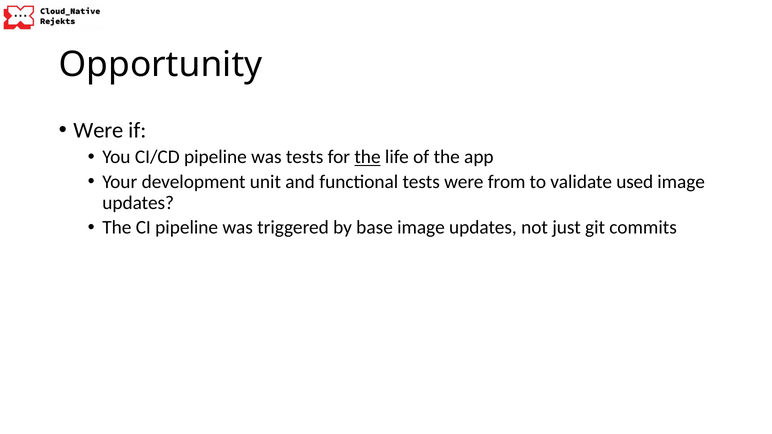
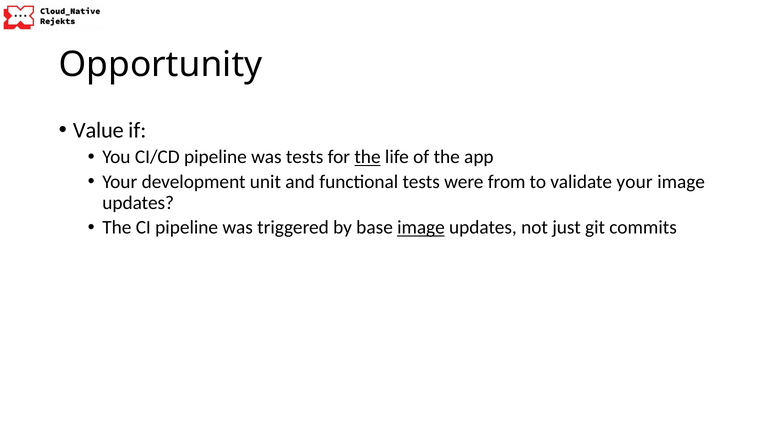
Were at (98, 131): Were -> Value
validate used: used -> your
image at (421, 228) underline: none -> present
